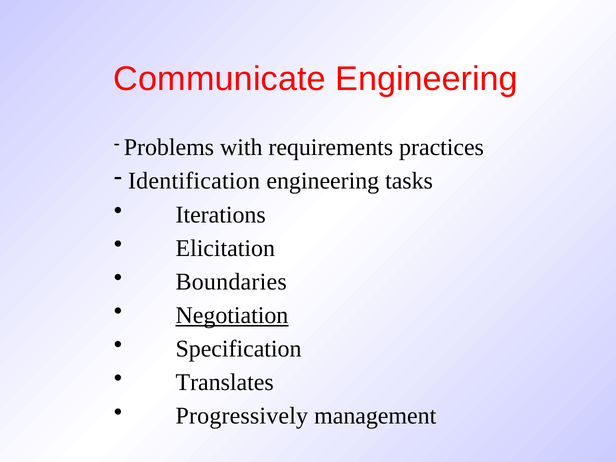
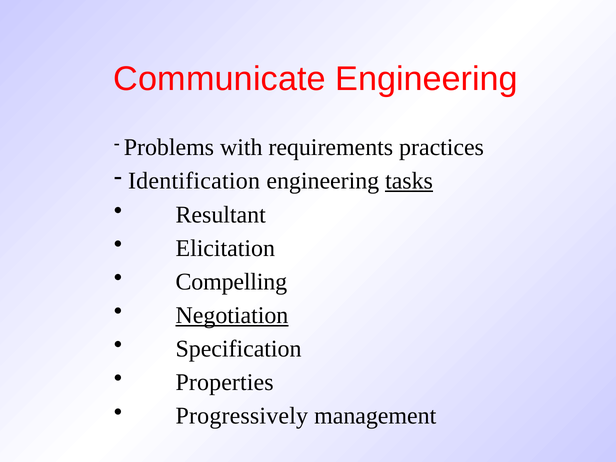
tasks underline: none -> present
Iterations: Iterations -> Resultant
Boundaries: Boundaries -> Compelling
Translates: Translates -> Properties
